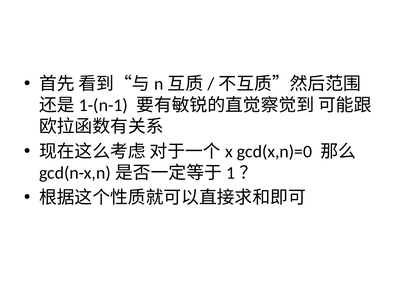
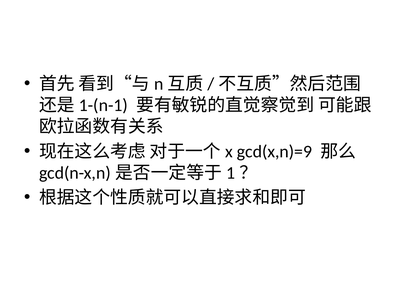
gcd(x,n)=0: gcd(x,n)=0 -> gcd(x,n)=9
